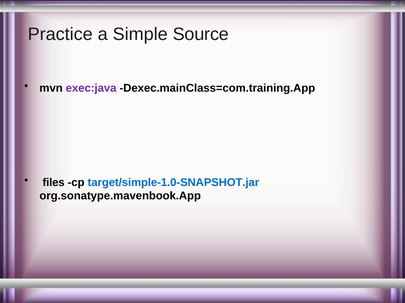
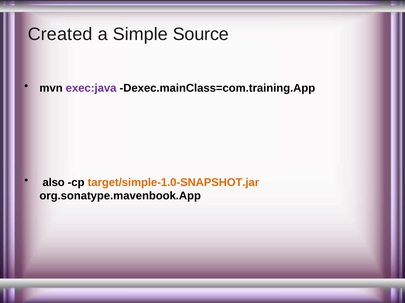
Practice: Practice -> Created
files: files -> also
target/simple-1.0-SNAPSHOT.jar colour: blue -> orange
